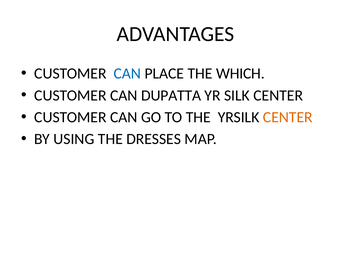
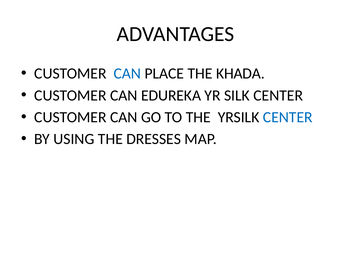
WHICH: WHICH -> KHADA
DUPATTA: DUPATTA -> EDUREKA
CENTER at (288, 117) colour: orange -> blue
